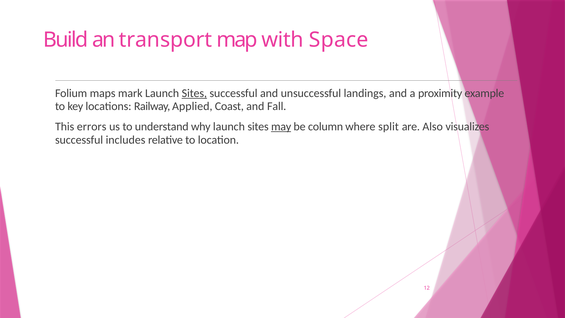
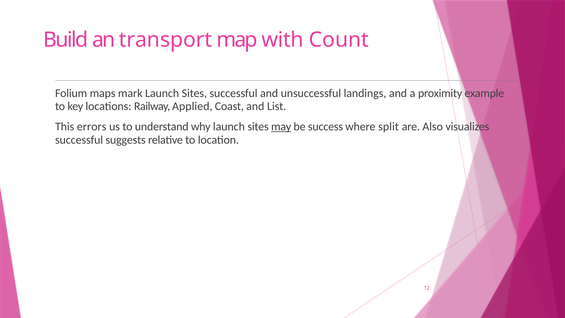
Space: Space -> Count
Sites at (194, 93) underline: present -> none
Fall: Fall -> List
column: column -> success
includes: includes -> suggests
